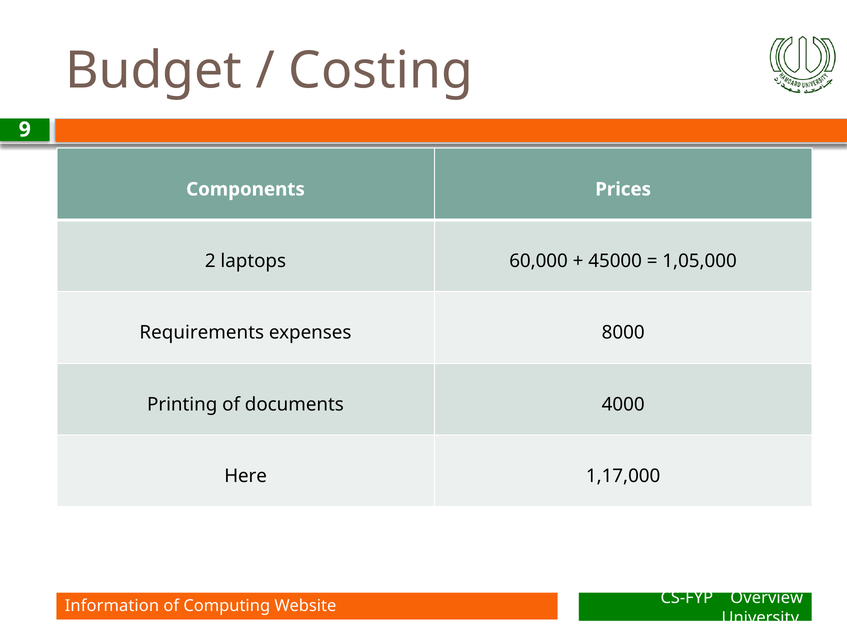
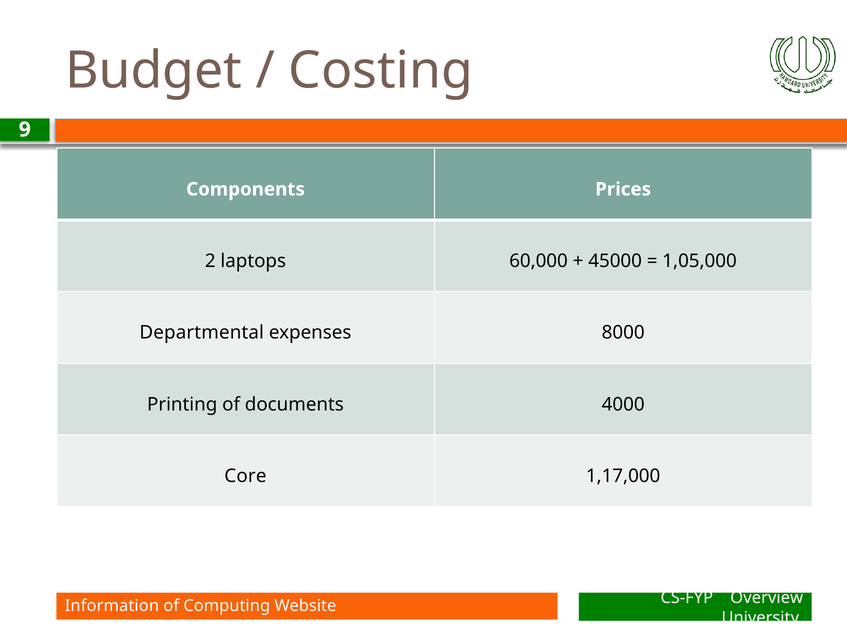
Requirements: Requirements -> Departmental
Here: Here -> Core
